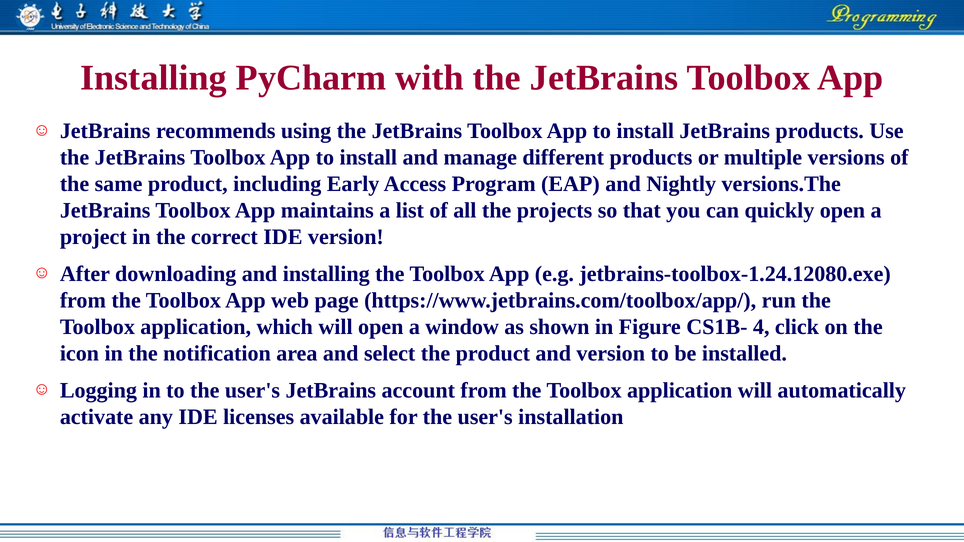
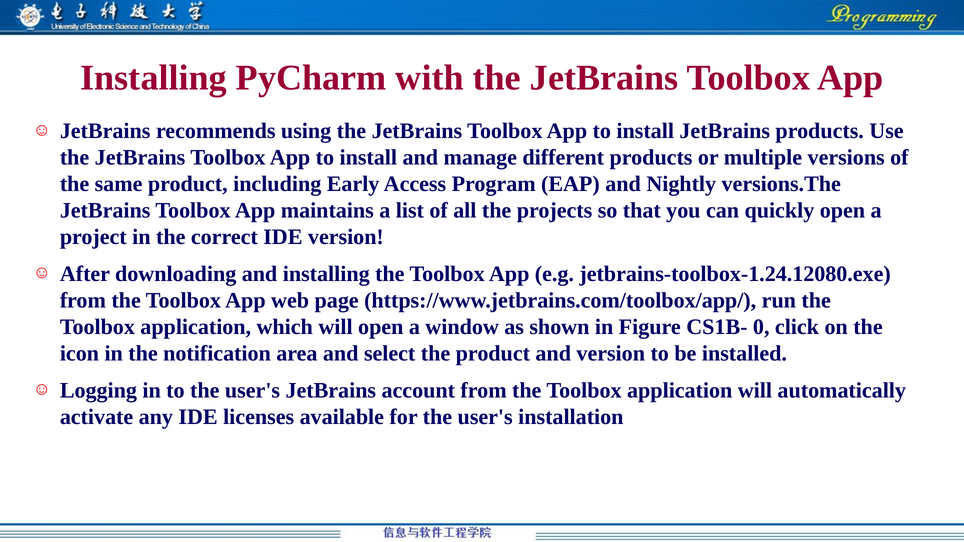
4: 4 -> 0
